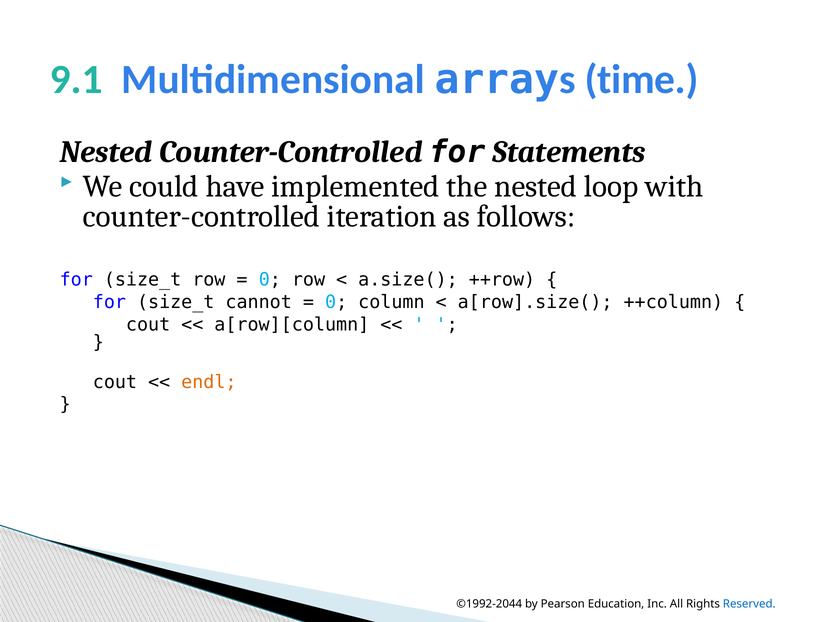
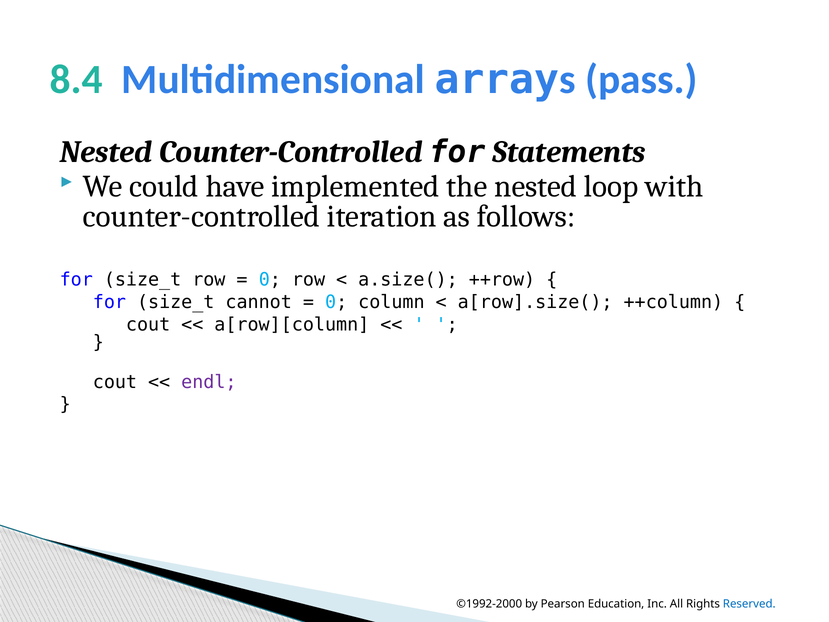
9.1: 9.1 -> 8.4
time: time -> pass
endl colour: orange -> purple
©1992-2044: ©1992-2044 -> ©1992-2000
